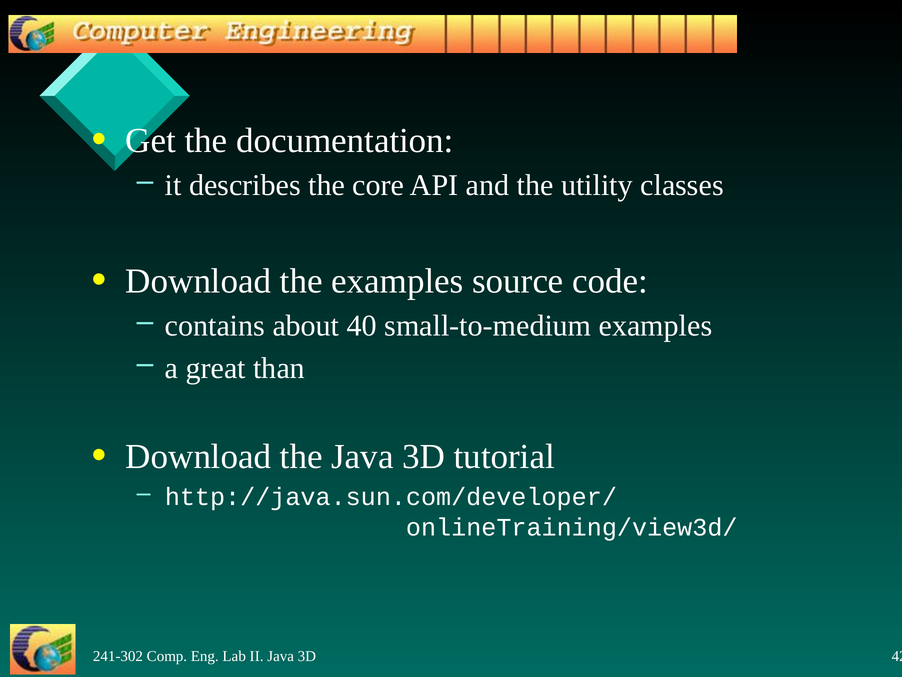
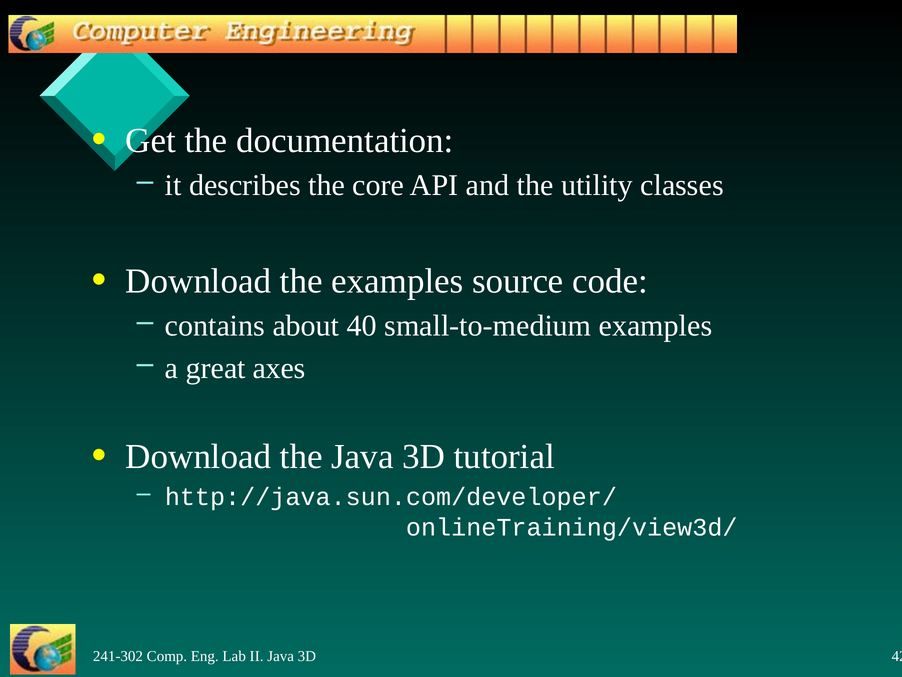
than: than -> axes
